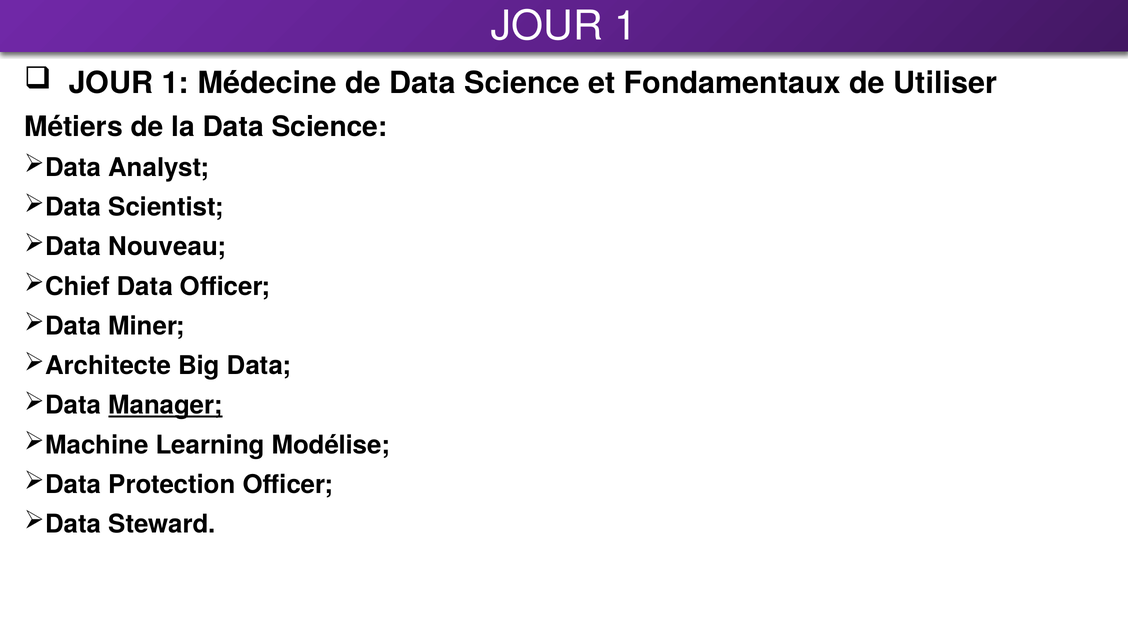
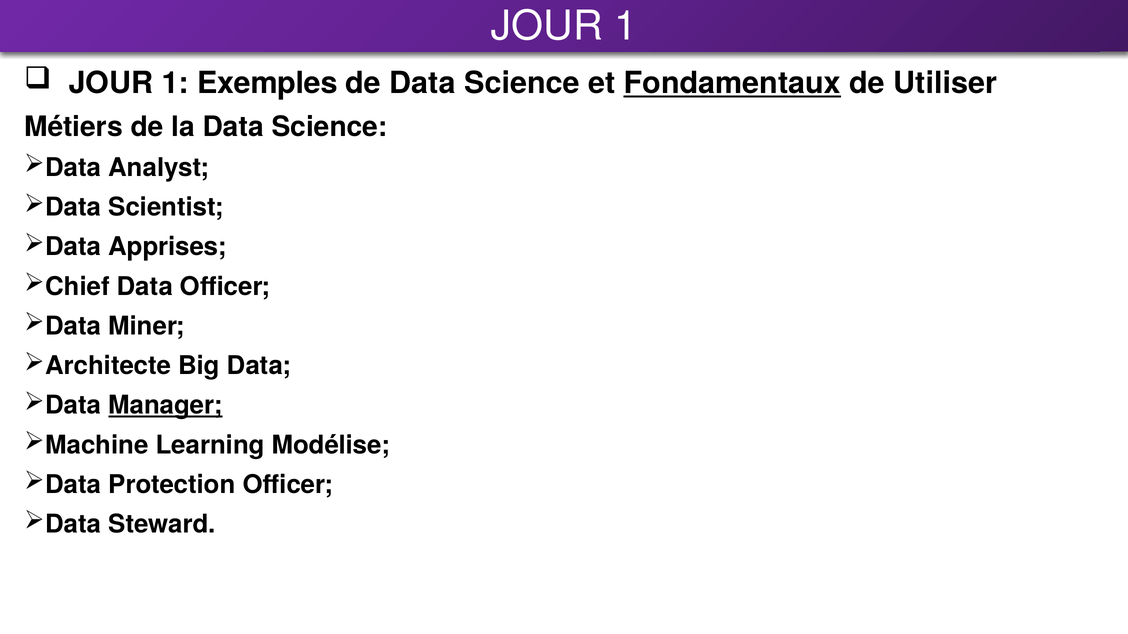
Médecine: Médecine -> Exemples
Fondamentaux underline: none -> present
Nouveau: Nouveau -> Apprises
